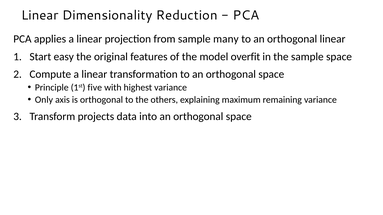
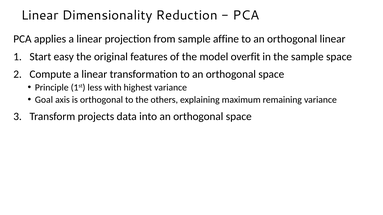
many: many -> affine
five: five -> less
Only: Only -> Goal
